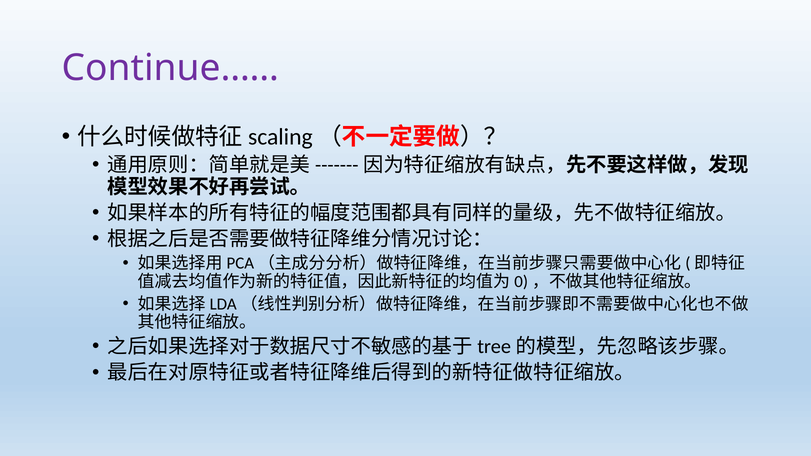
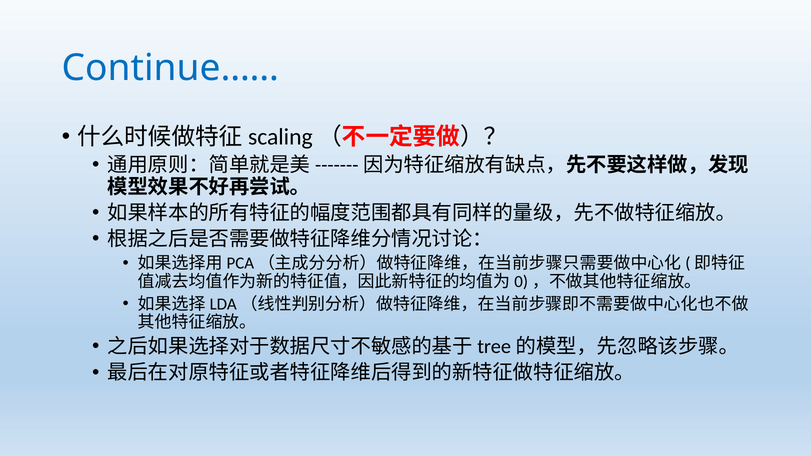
Continue…… colour: purple -> blue
